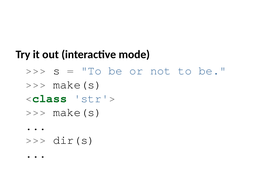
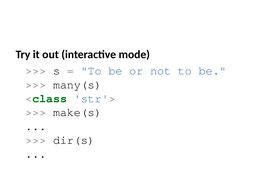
make(s at (77, 85): make(s -> many(s
